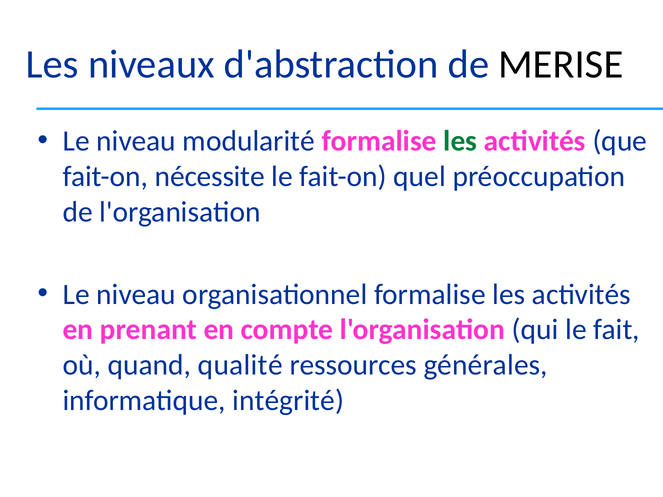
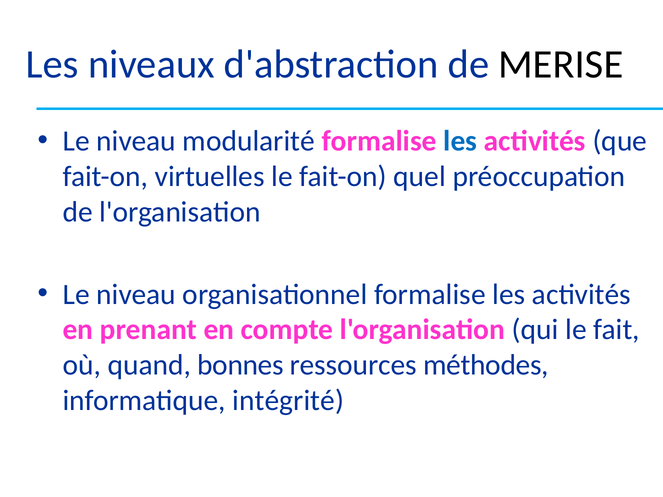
les at (460, 141) colour: green -> blue
nécessite: nécessite -> virtuelles
qualité: qualité -> bonnes
générales: générales -> méthodes
